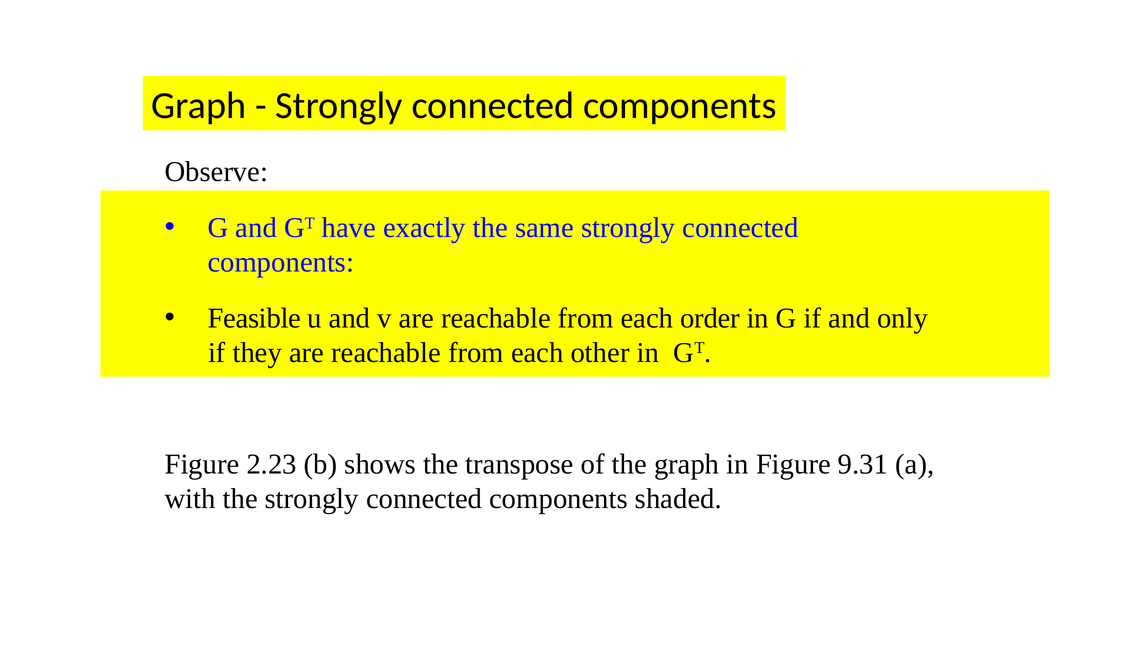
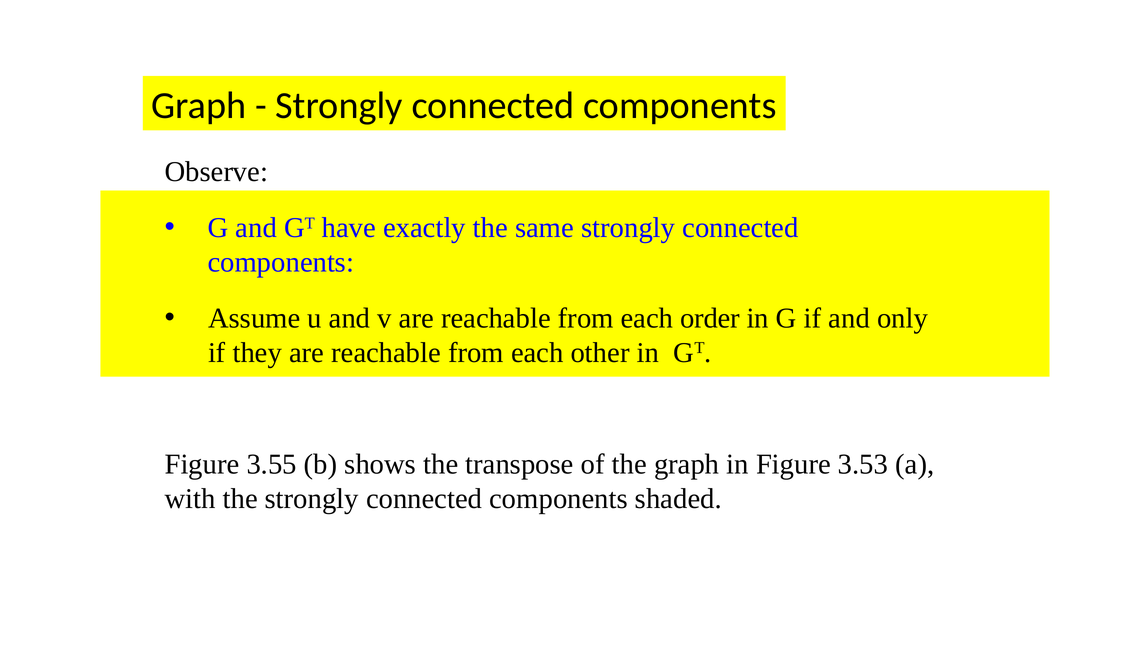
Feasible: Feasible -> Assume
2.23: 2.23 -> 3.55
9.31: 9.31 -> 3.53
